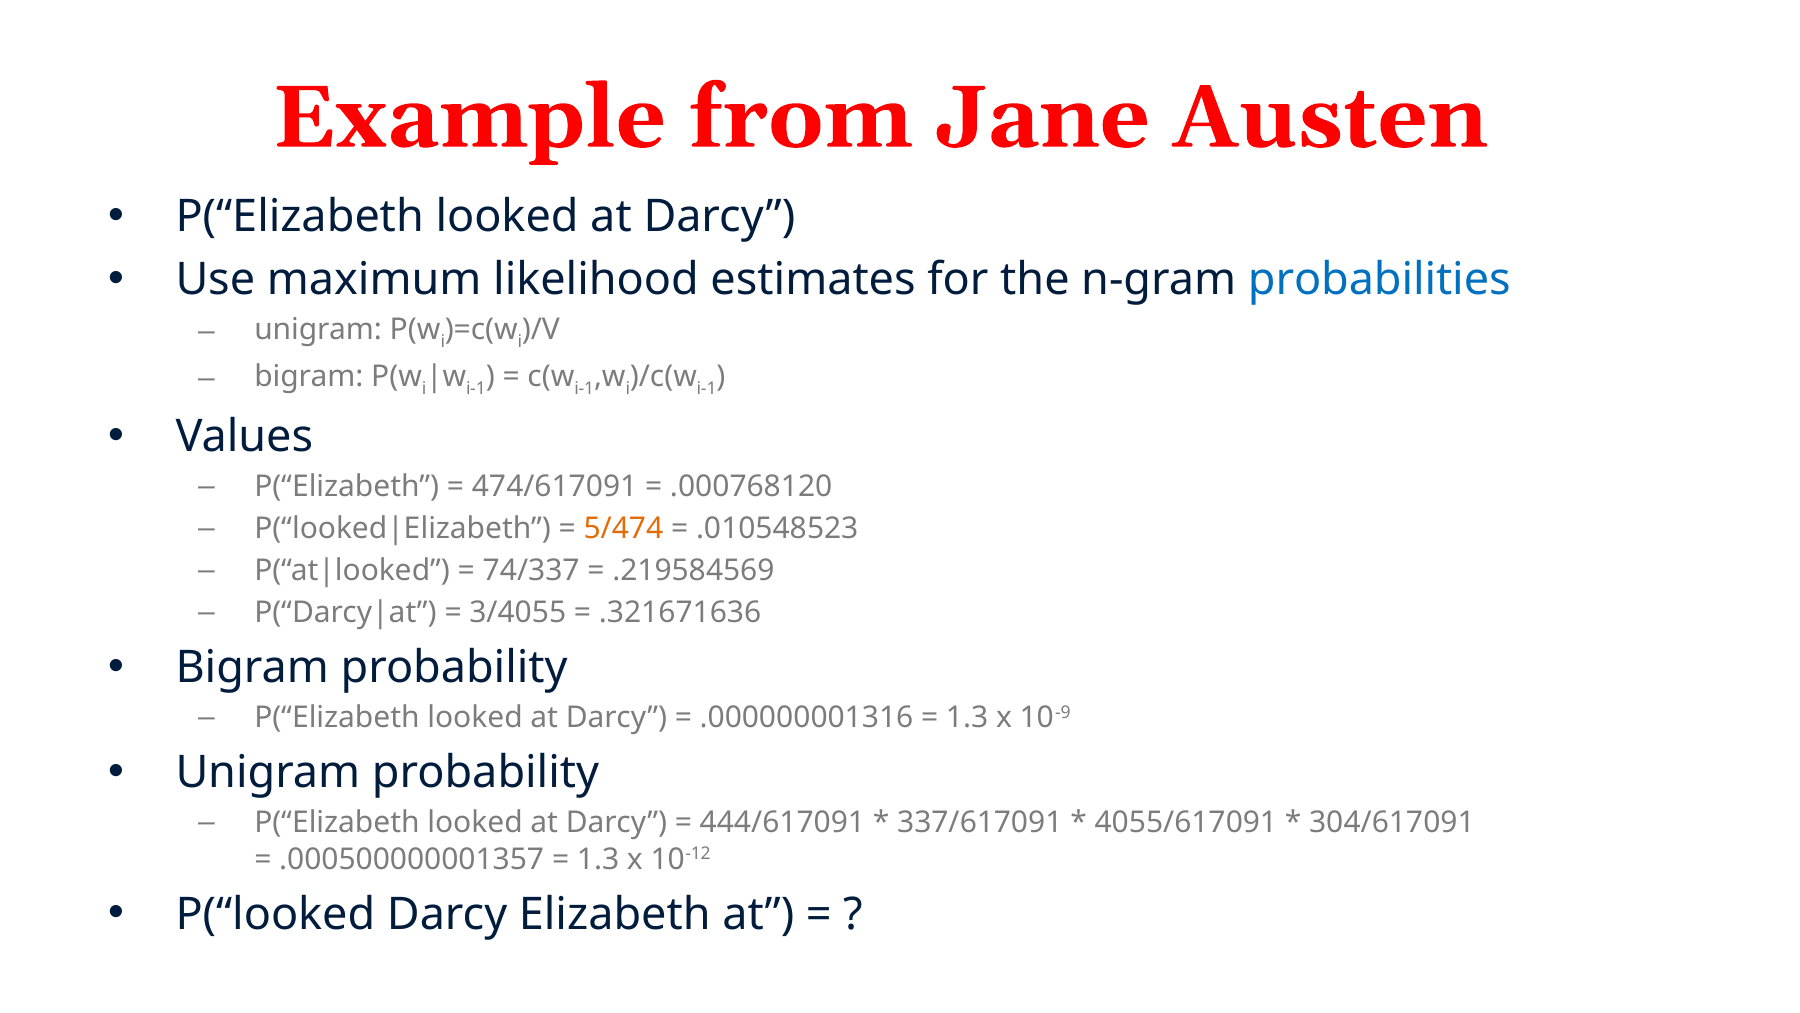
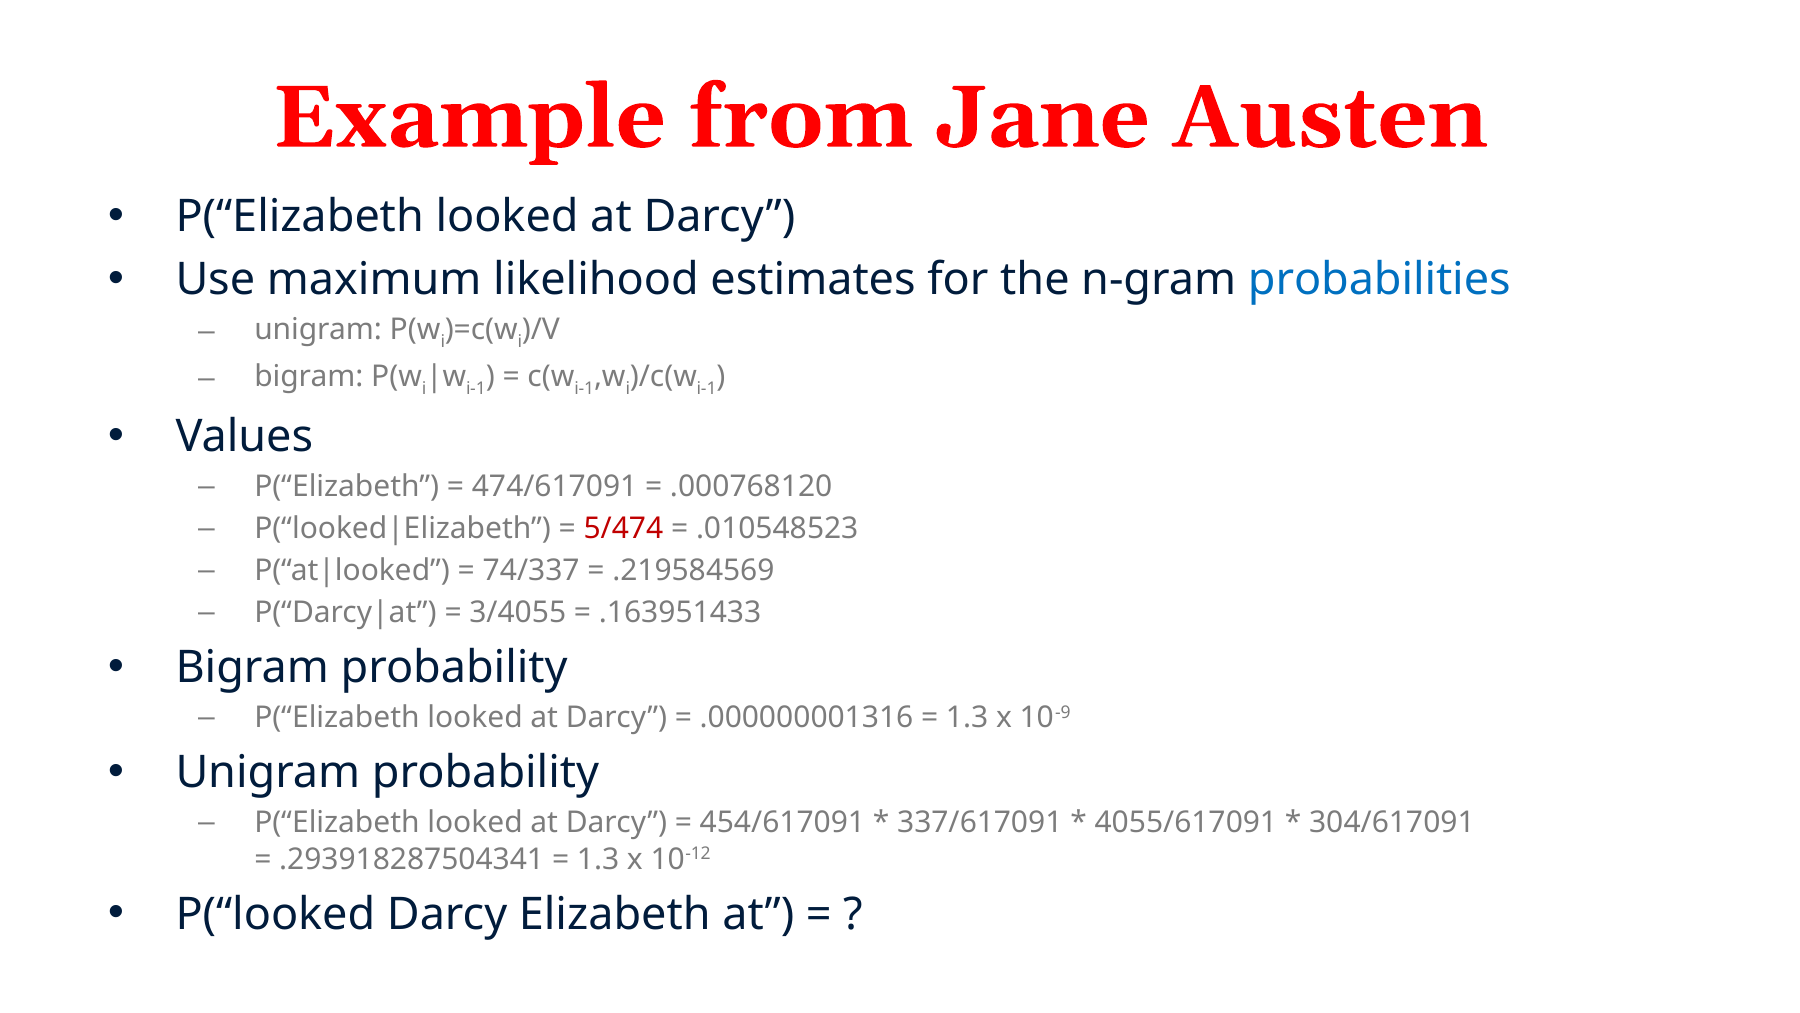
5/474 colour: orange -> red
.321671636: .321671636 -> .163951433
444/617091: 444/617091 -> 454/617091
.000500000001357: .000500000001357 -> .293918287504341
